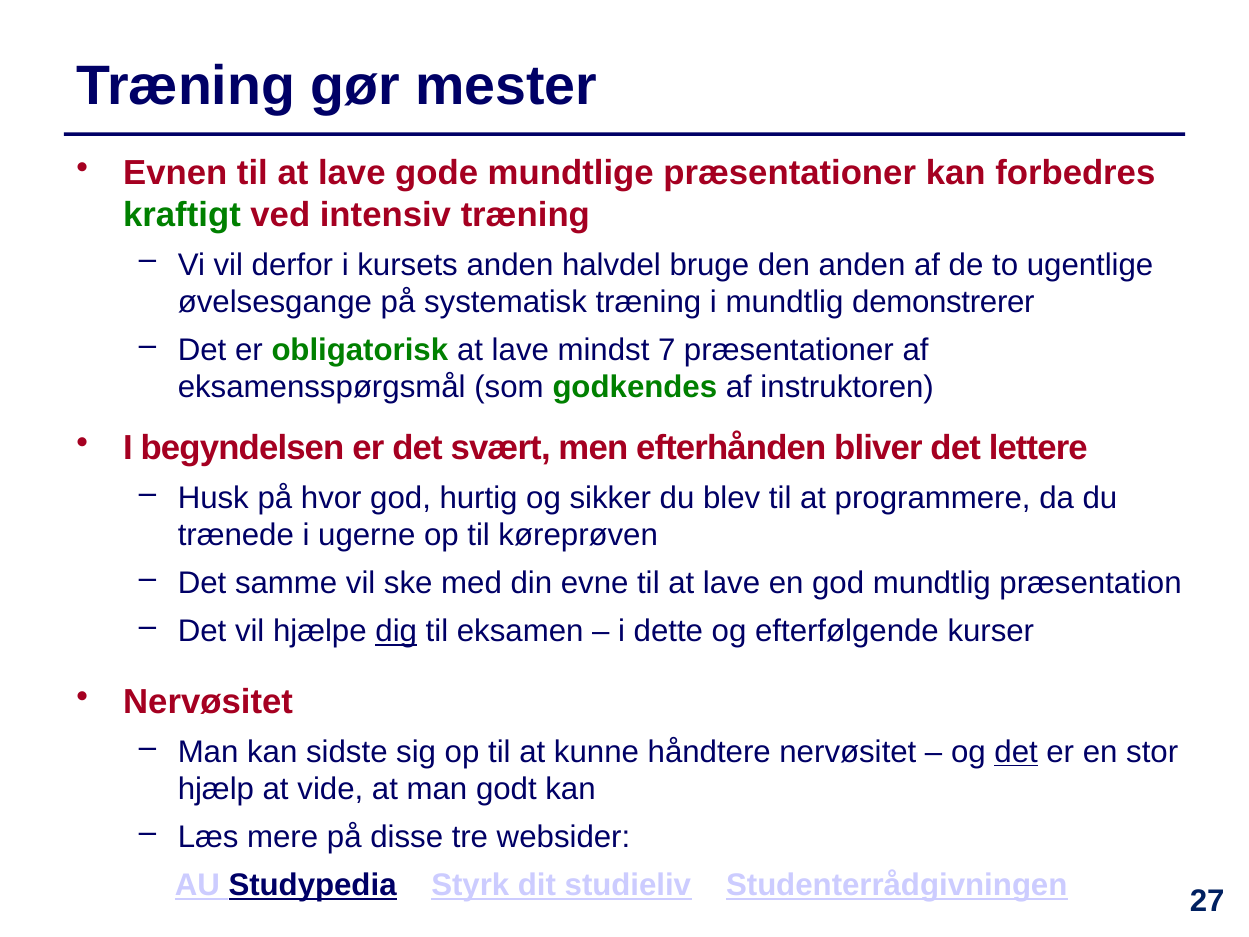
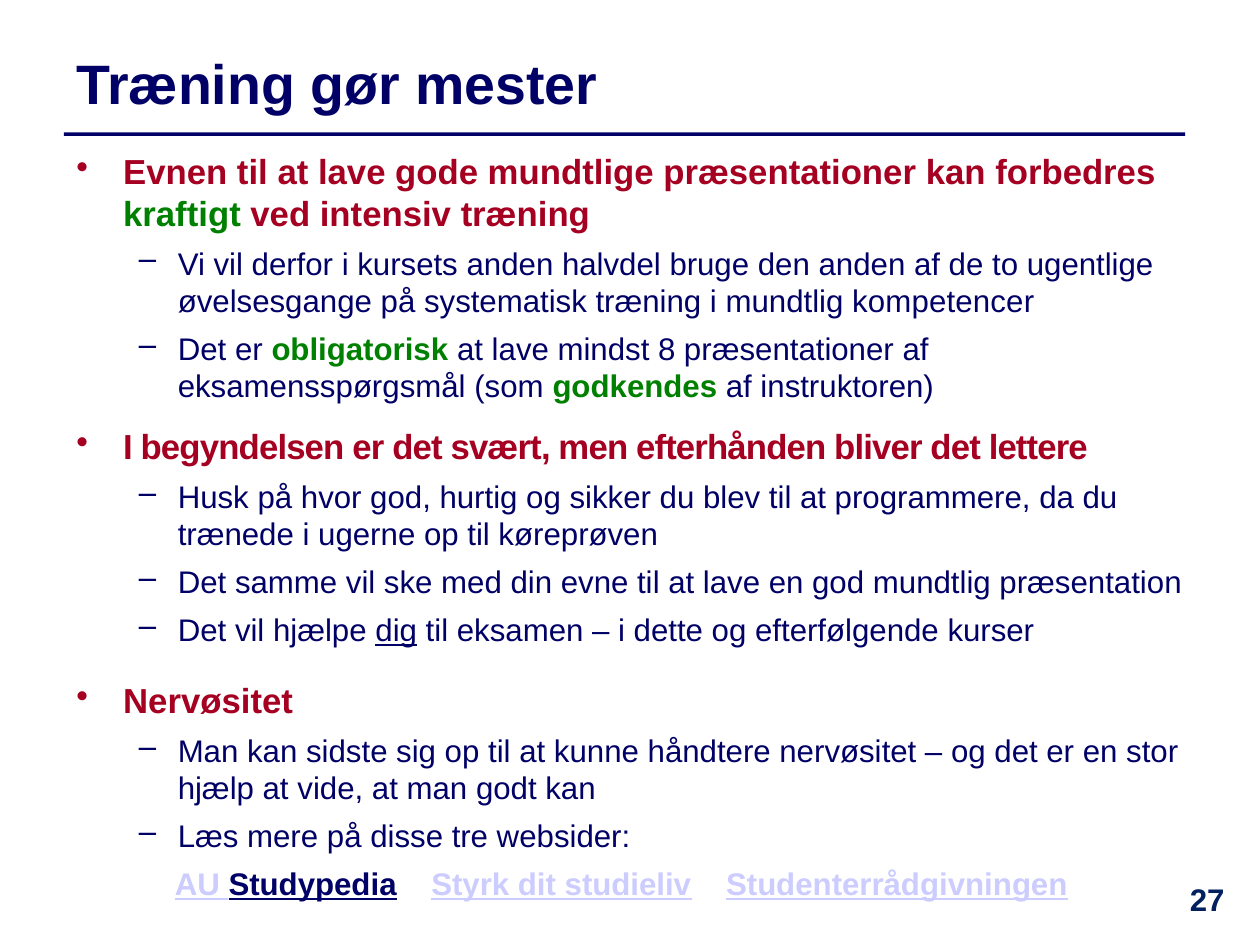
demonstrerer: demonstrerer -> kompetencer
7: 7 -> 8
det at (1016, 752) underline: present -> none
